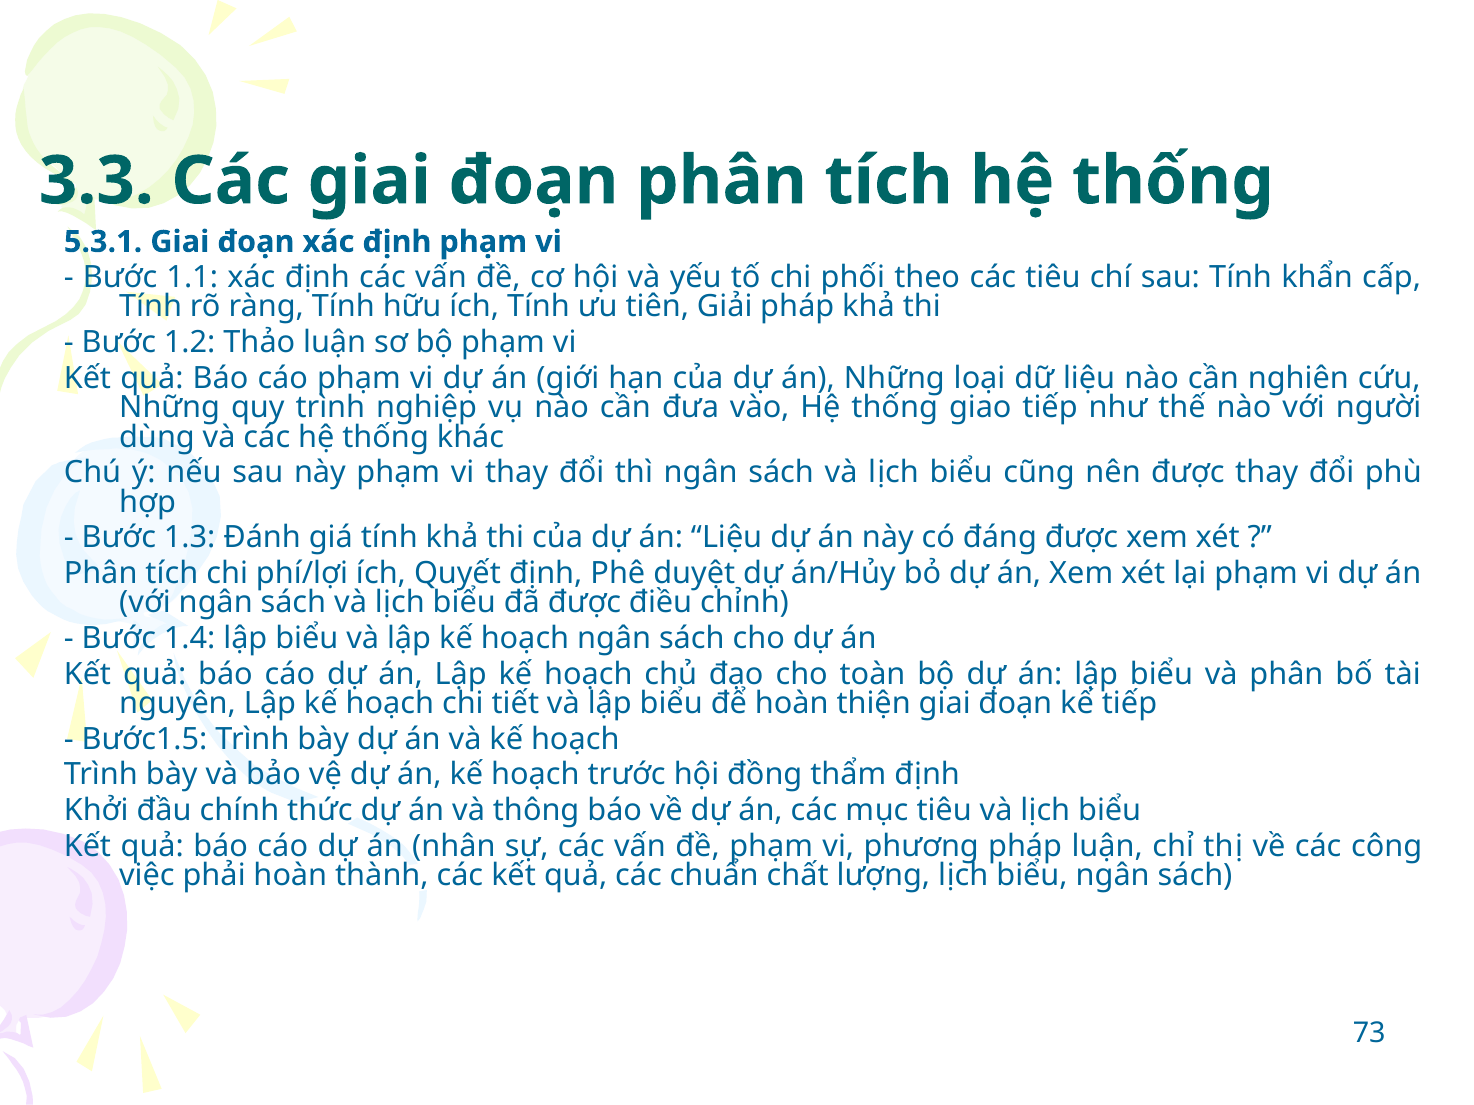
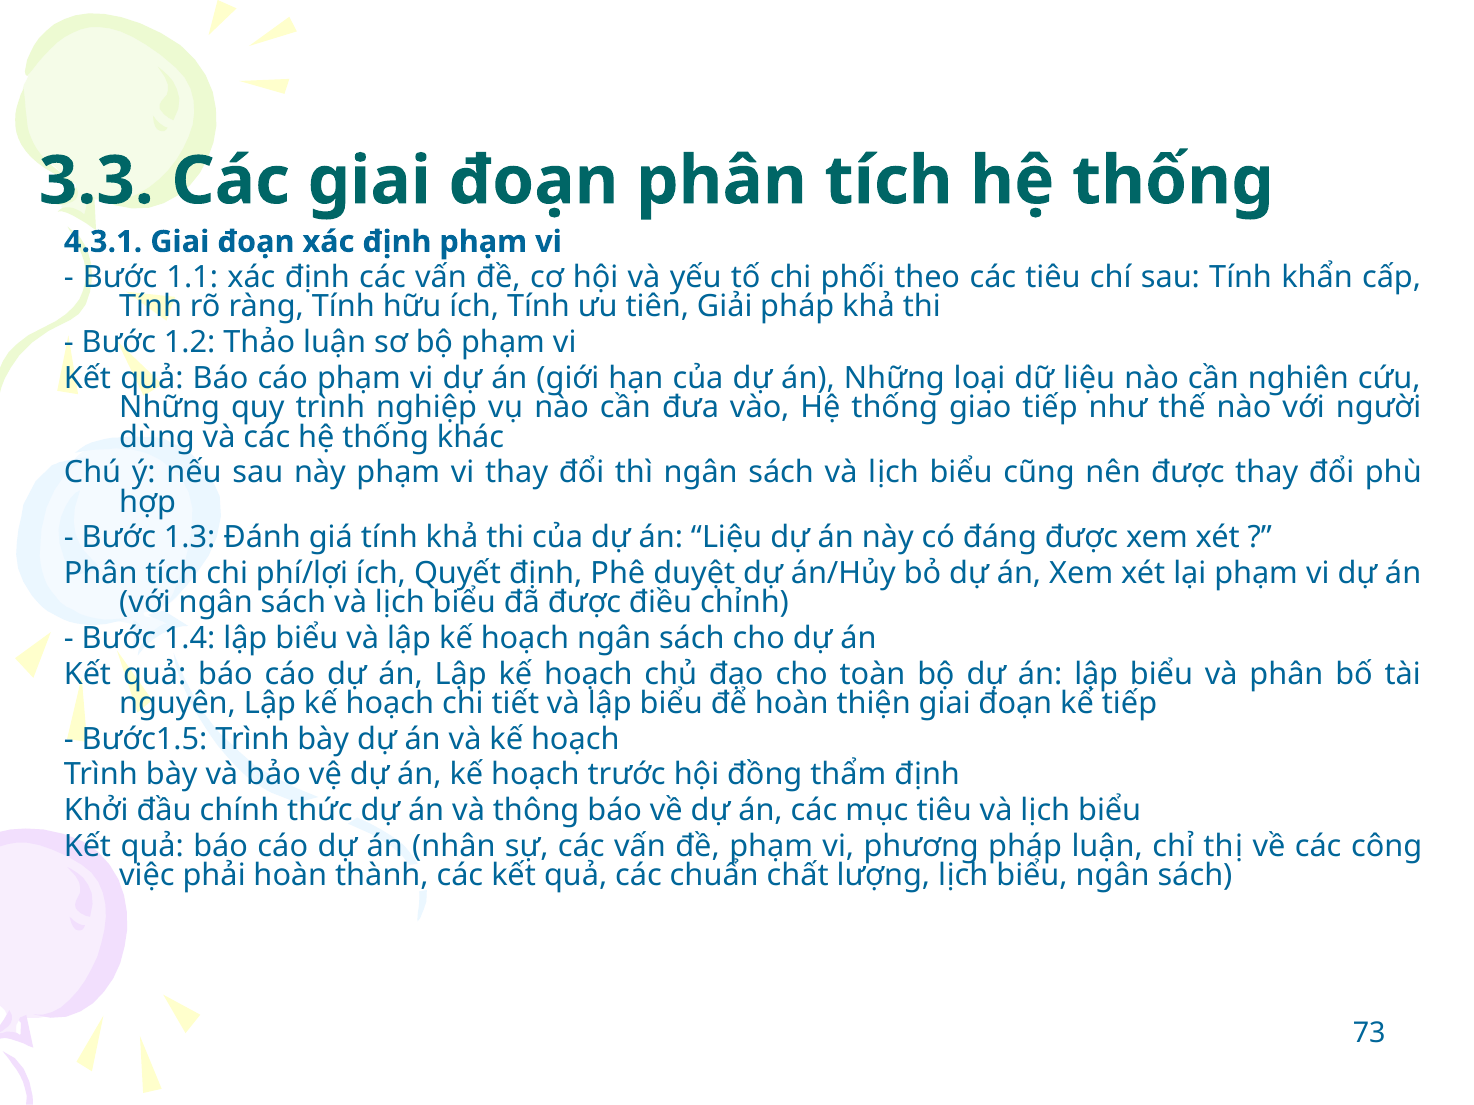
5.3.1: 5.3.1 -> 4.3.1
